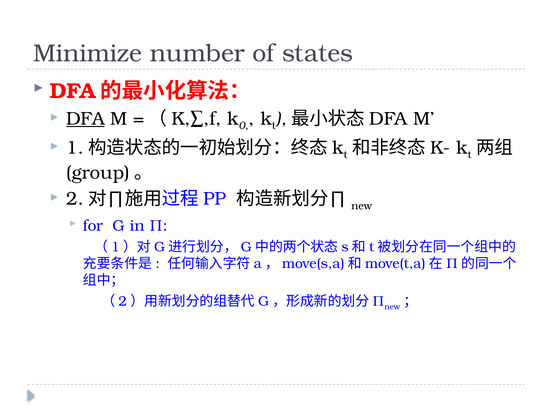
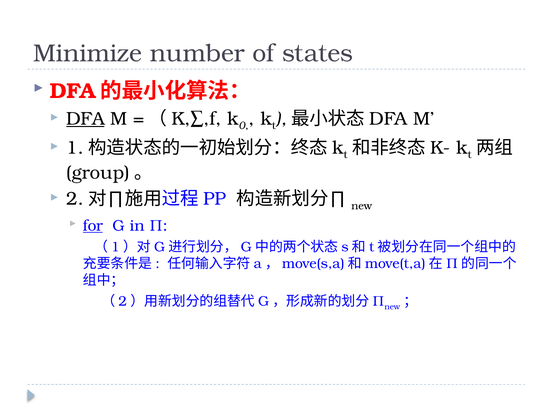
for underline: none -> present
